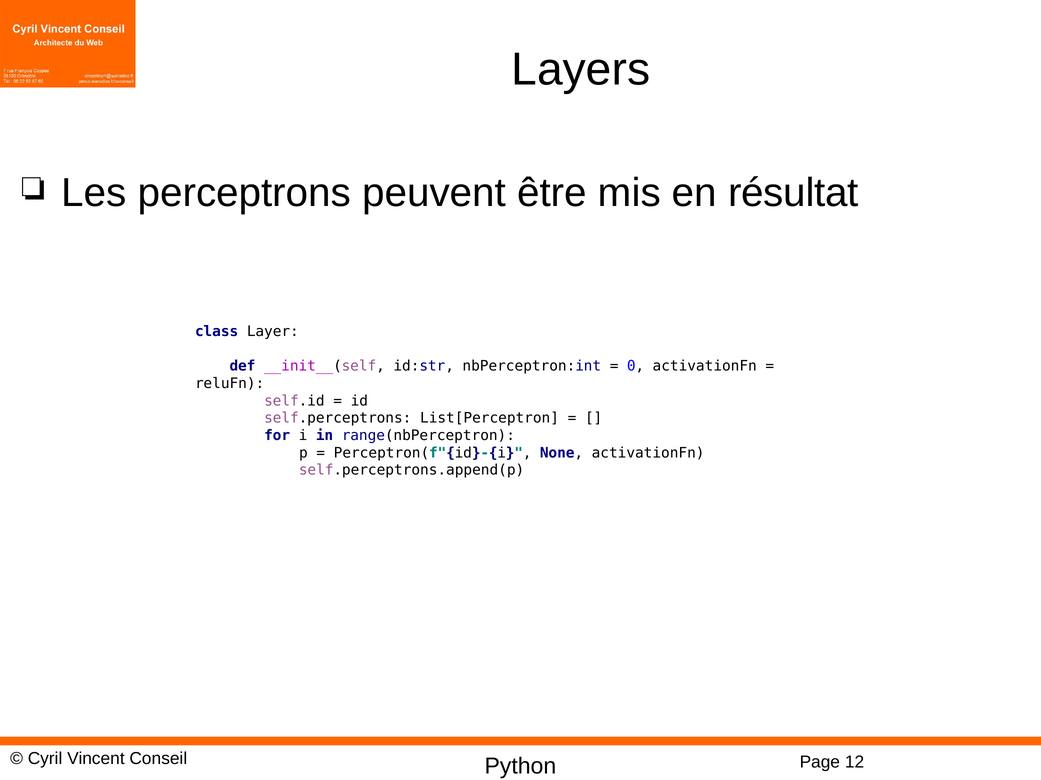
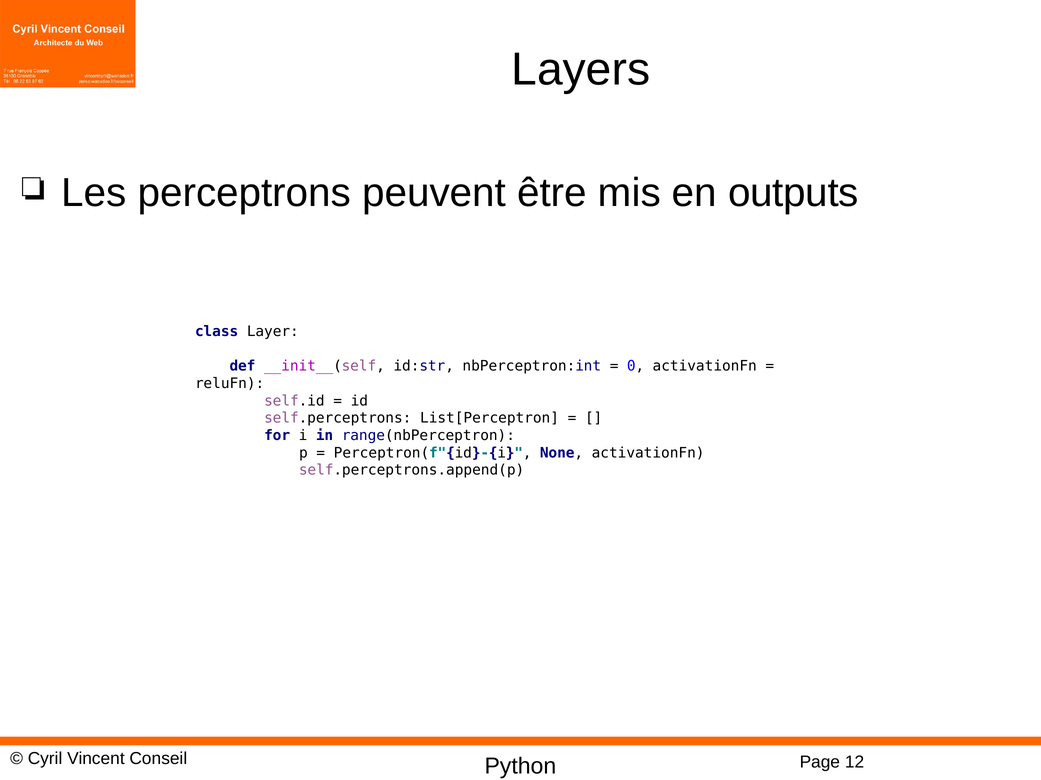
résultat: résultat -> outputs
